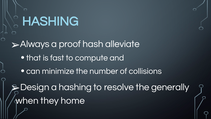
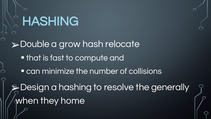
Always: Always -> Double
proof: proof -> grow
alleviate: alleviate -> relocate
